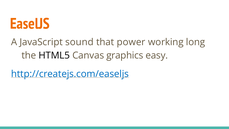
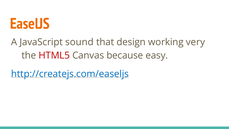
power: power -> design
long: long -> very
HTML5 colour: black -> red
graphics: graphics -> because
